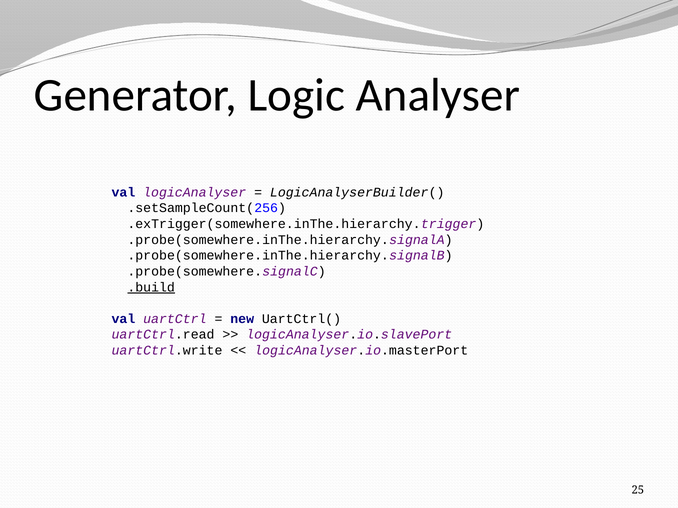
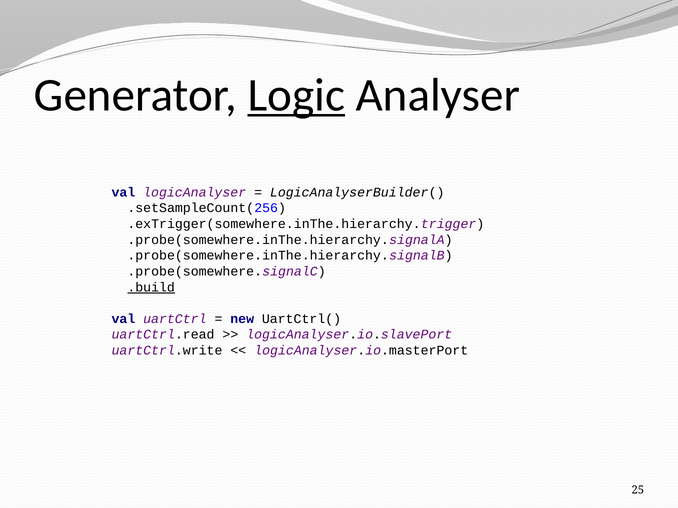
Logic underline: none -> present
